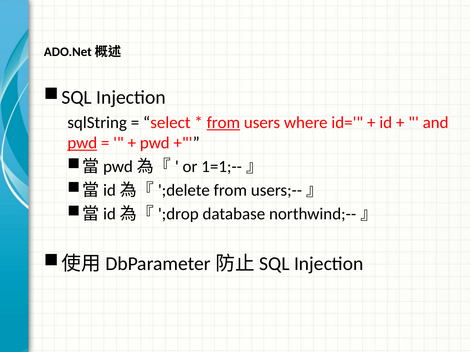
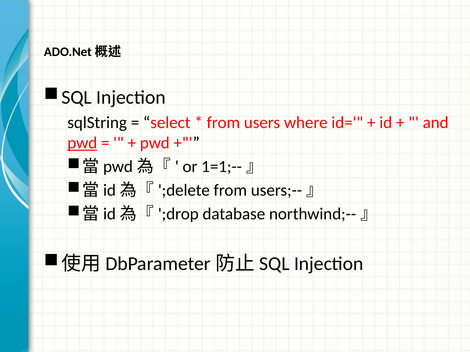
from at (223, 123) underline: present -> none
